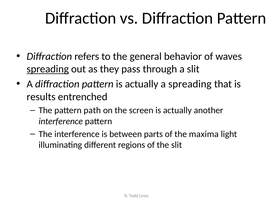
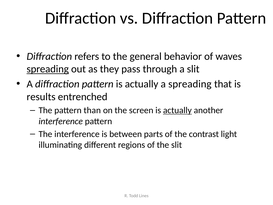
path: path -> than
actually at (177, 110) underline: none -> present
maxima: maxima -> contrast
